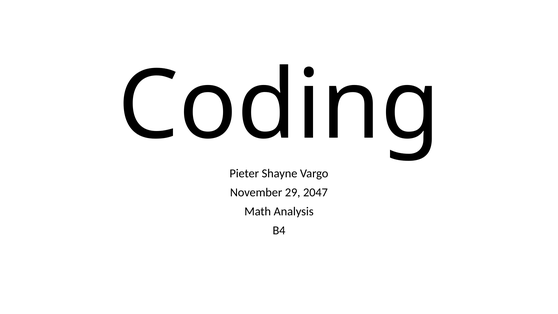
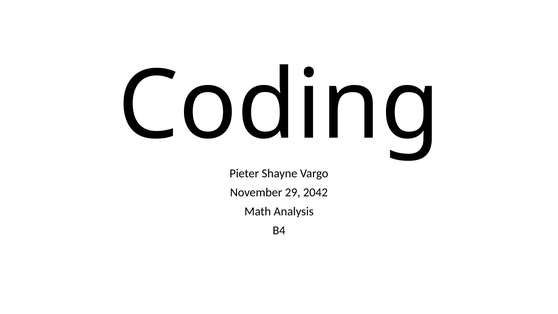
2047: 2047 -> 2042
